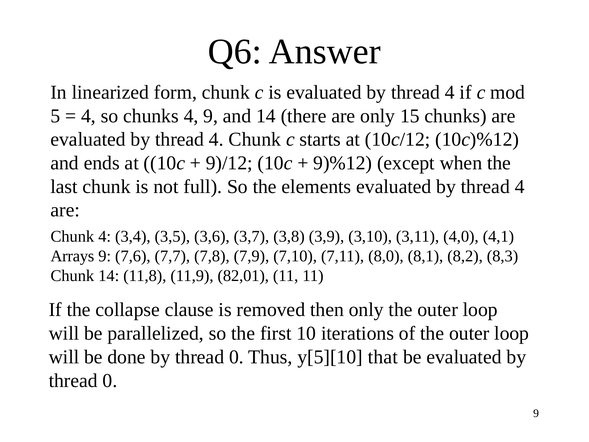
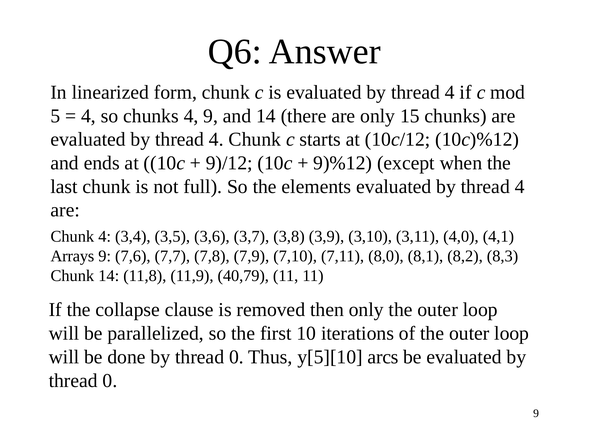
82,01: 82,01 -> 40,79
that: that -> arcs
